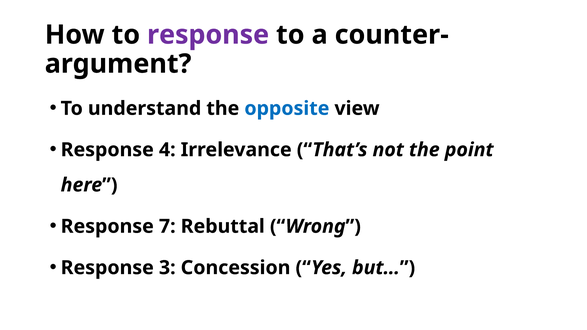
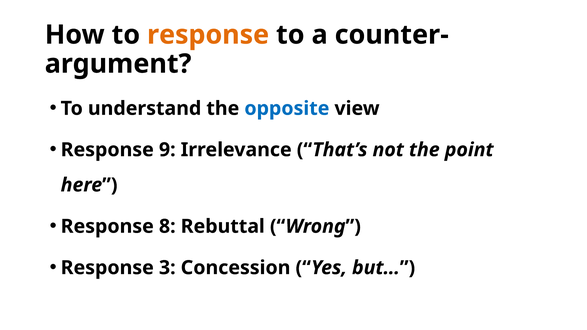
response at (208, 35) colour: purple -> orange
4: 4 -> 9
7: 7 -> 8
